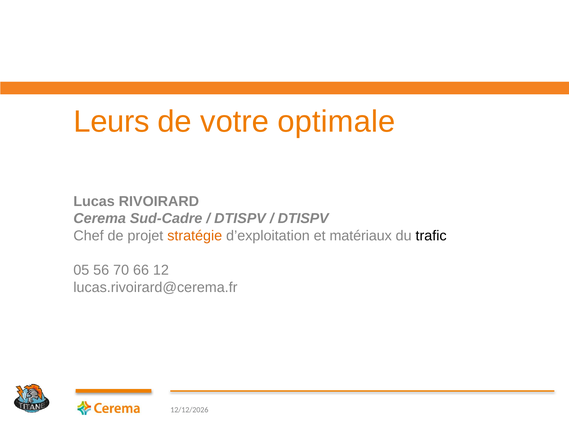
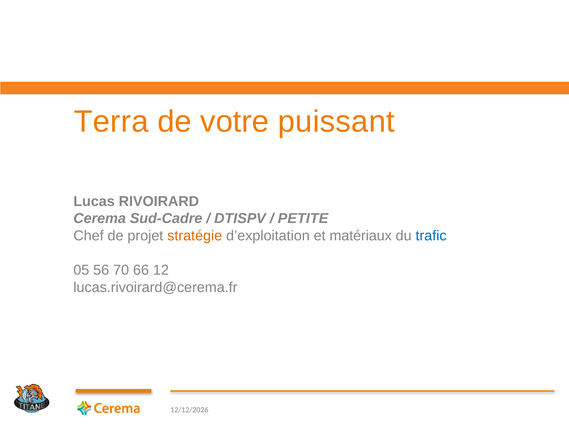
Leurs: Leurs -> Terra
optimale: optimale -> puissant
DTISPV at (303, 218): DTISPV -> PETITE
trafic colour: black -> blue
